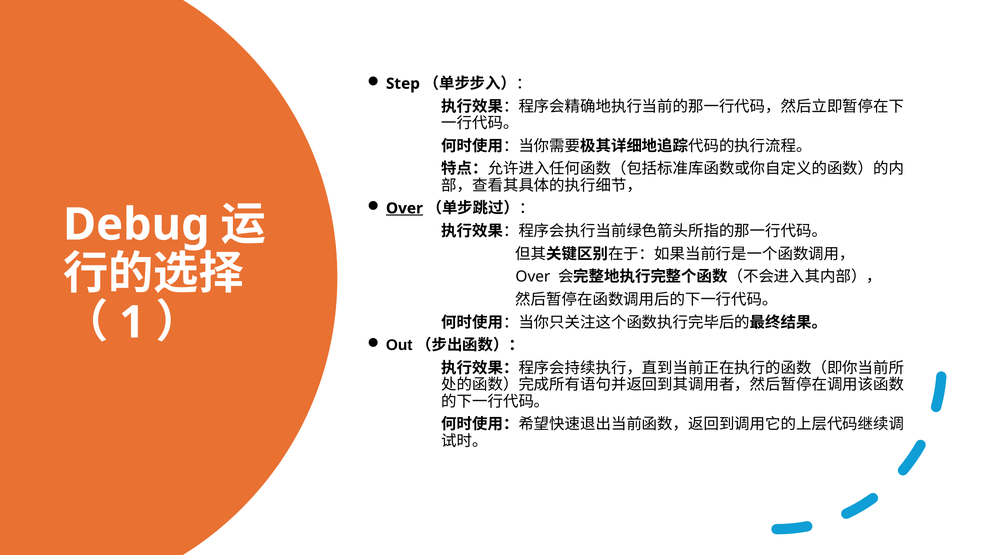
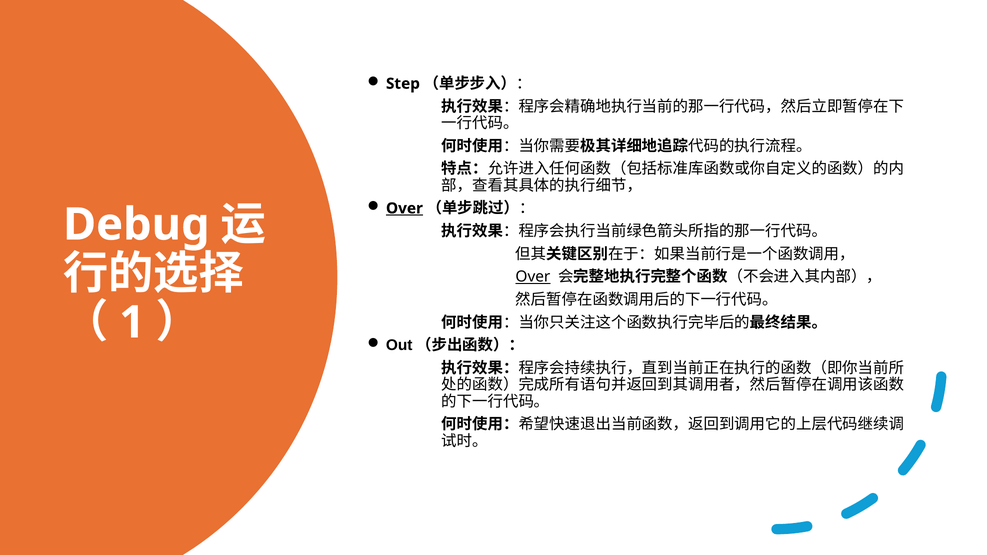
Over at (533, 277) underline: none -> present
